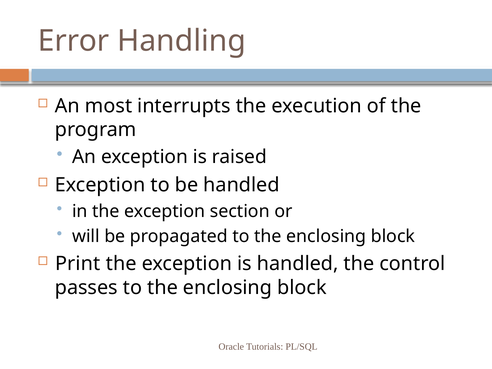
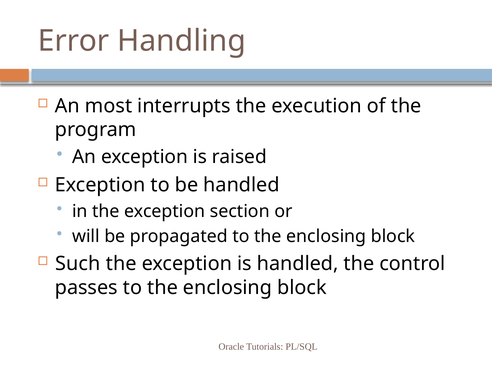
Print: Print -> Such
